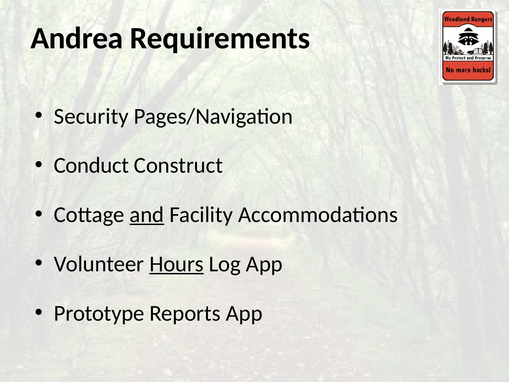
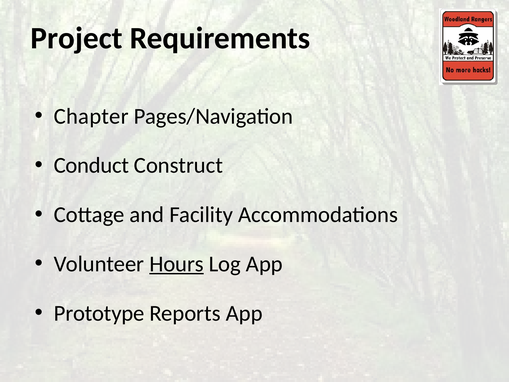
Andrea: Andrea -> Project
Security: Security -> Chapter
and underline: present -> none
